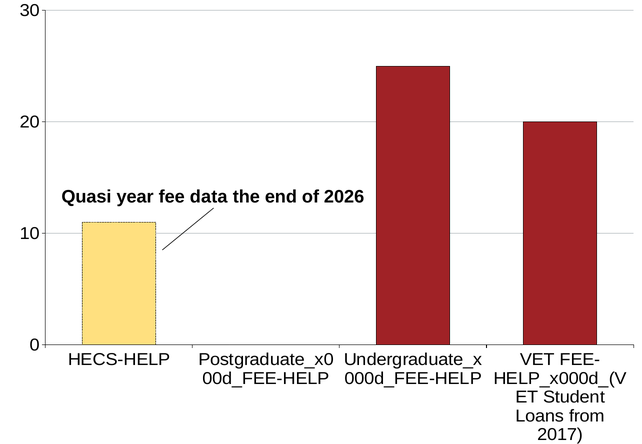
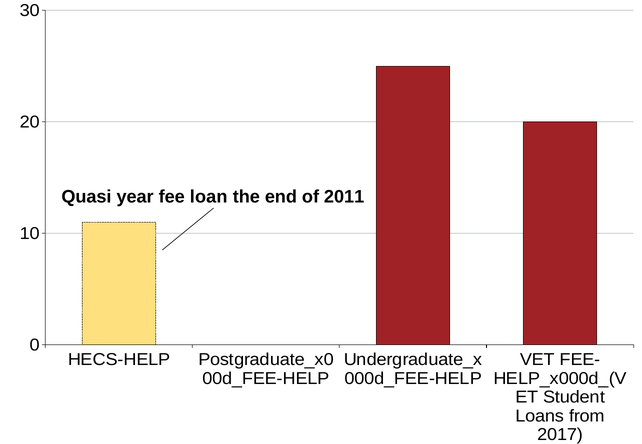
data: data -> loan
2026: 2026 -> 2011
